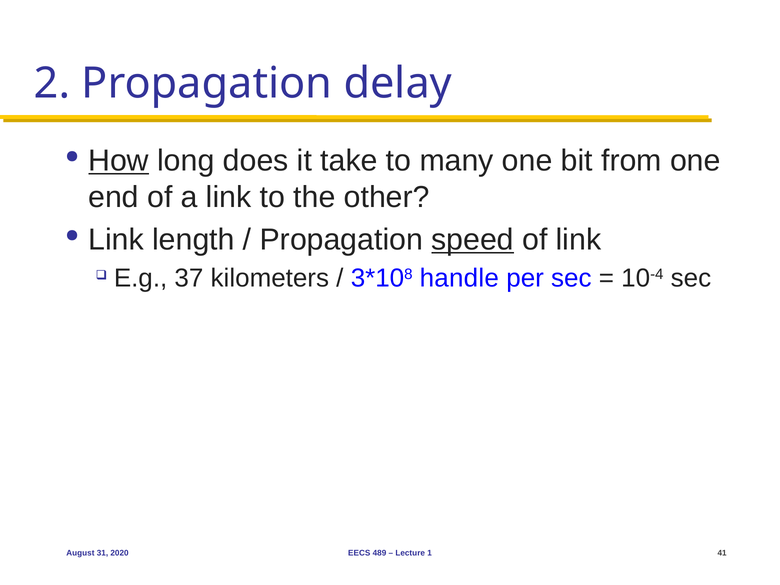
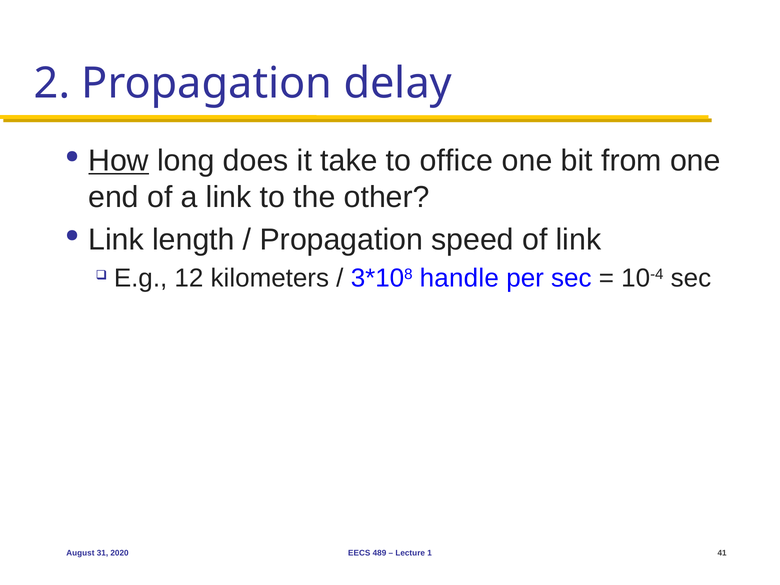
many: many -> office
speed underline: present -> none
37: 37 -> 12
